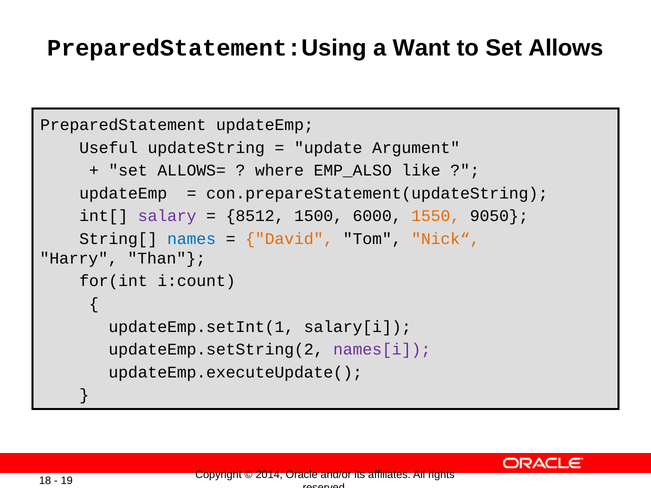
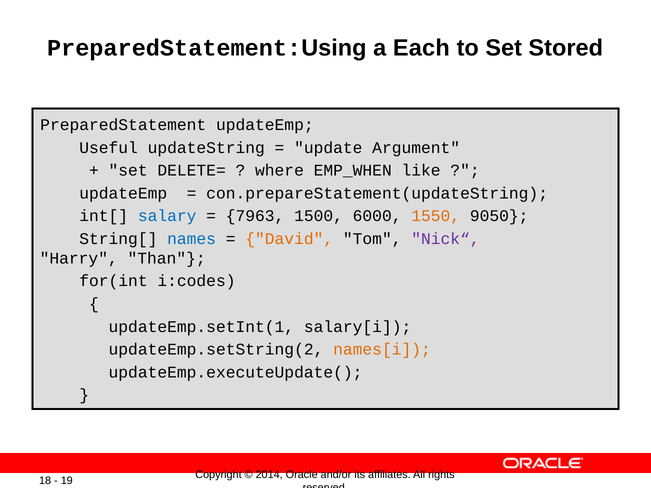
Want: Want -> Each
Allows: Allows -> Stored
ALLOWS=: ALLOWS= -> DELETE=
EMP_ALSO: EMP_ALSO -> EMP_WHEN
salary colour: purple -> blue
8512: 8512 -> 7963
Nick“ colour: orange -> purple
i:count: i:count -> i:codes
names[i colour: purple -> orange
